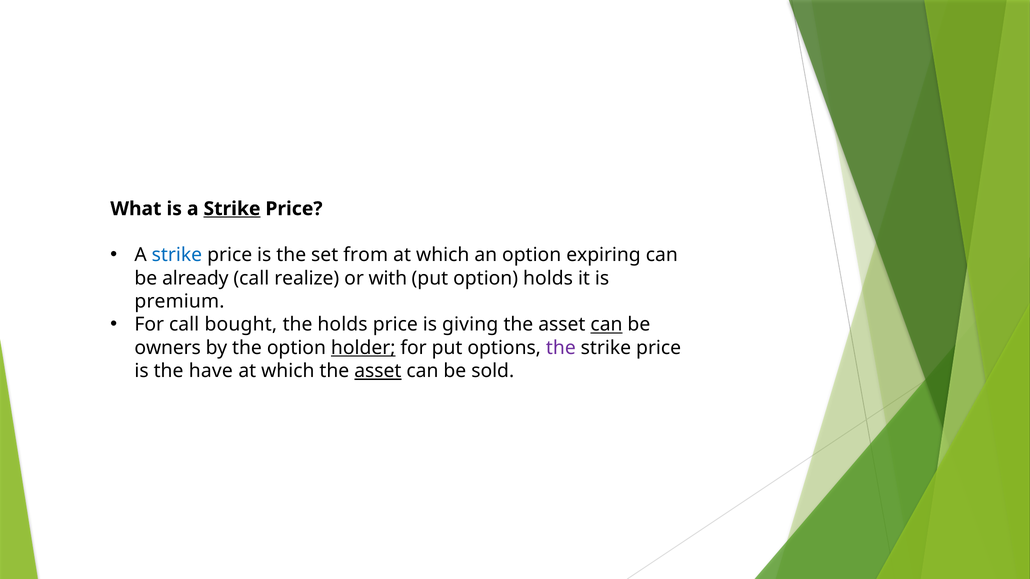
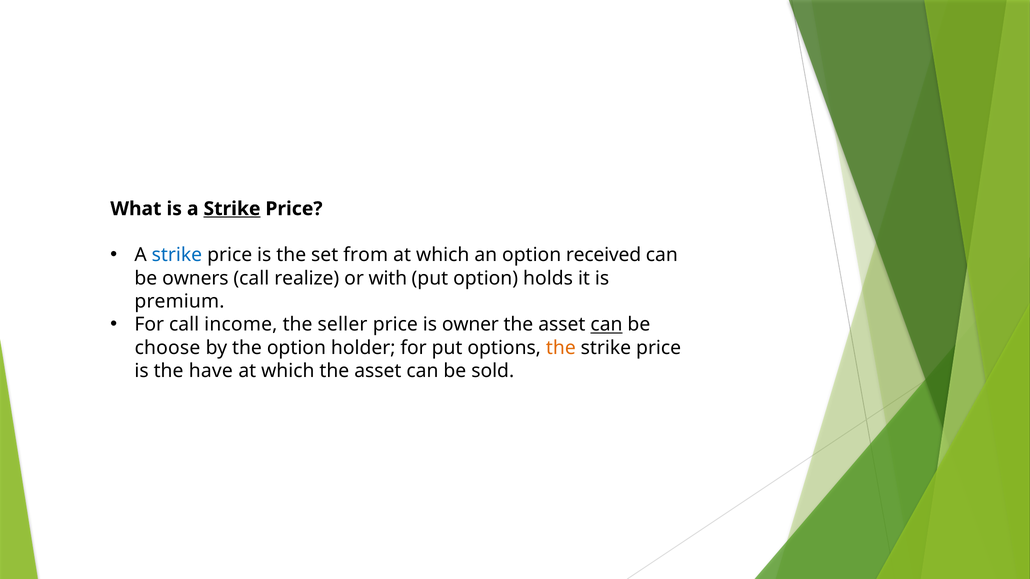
expiring: expiring -> received
already: already -> owners
bought: bought -> income
the holds: holds -> seller
giving: giving -> owner
owners: owners -> choose
holder underline: present -> none
the at (561, 348) colour: purple -> orange
asset at (378, 371) underline: present -> none
